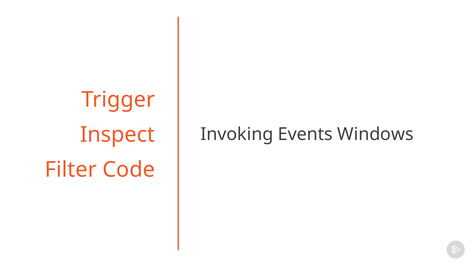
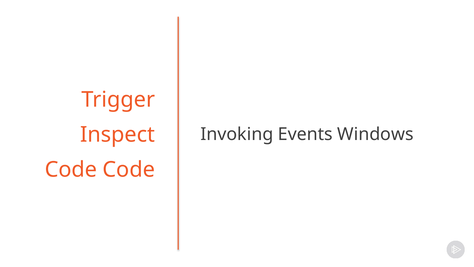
Filter at (71, 169): Filter -> Code
